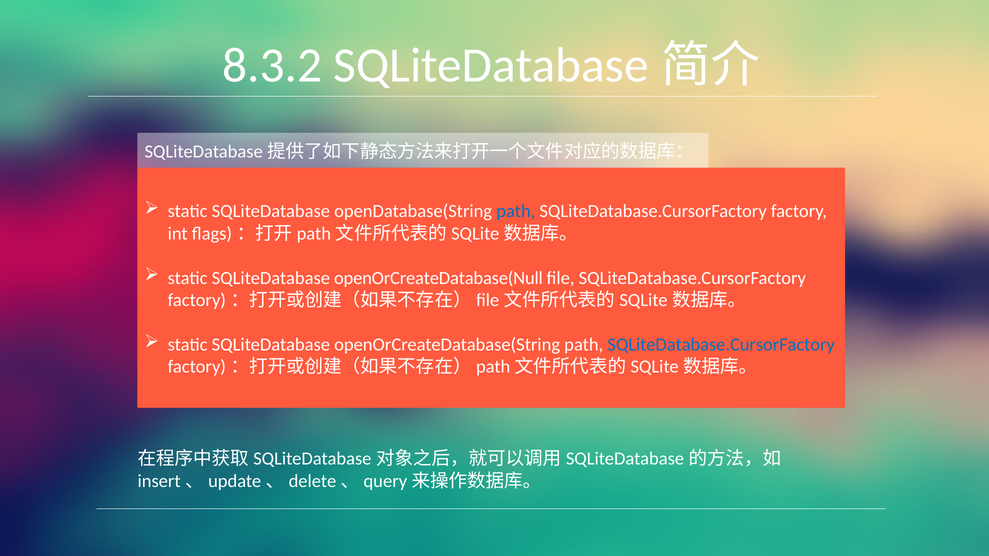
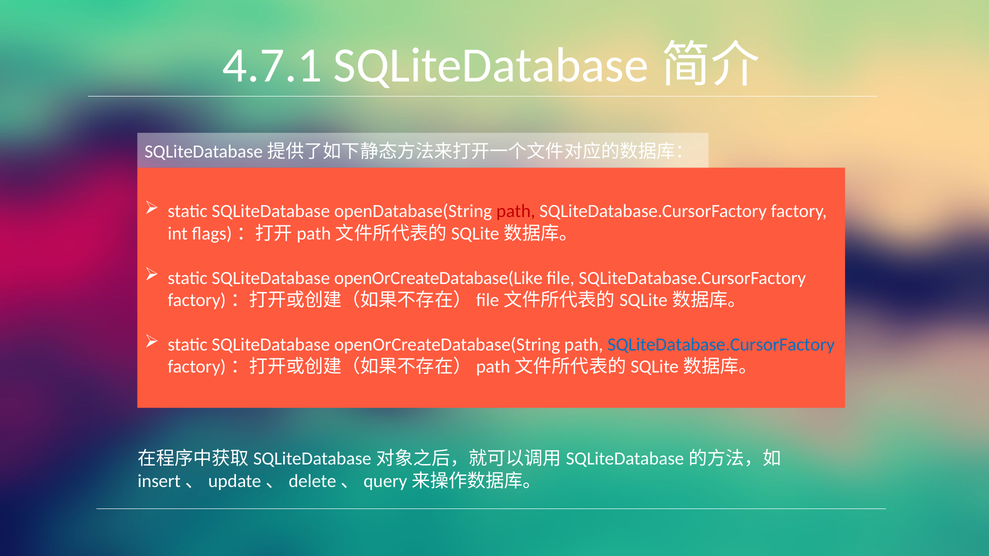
8.3.2: 8.3.2 -> 4.7.1
path at (516, 211) colour: blue -> red
openOrCreateDatabase(Null: openOrCreateDatabase(Null -> openOrCreateDatabase(Like
